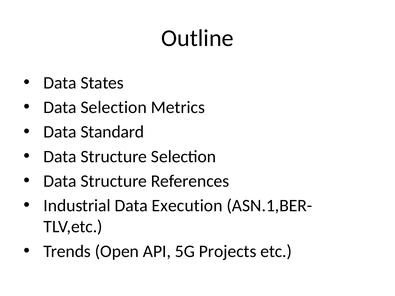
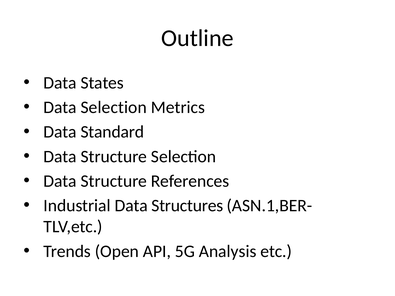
Execution: Execution -> Structures
Projects: Projects -> Analysis
